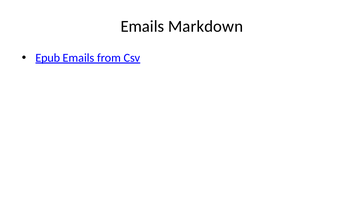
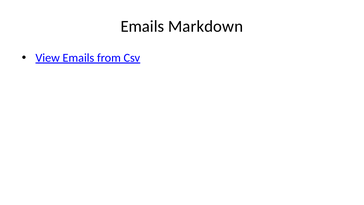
Epub: Epub -> View
